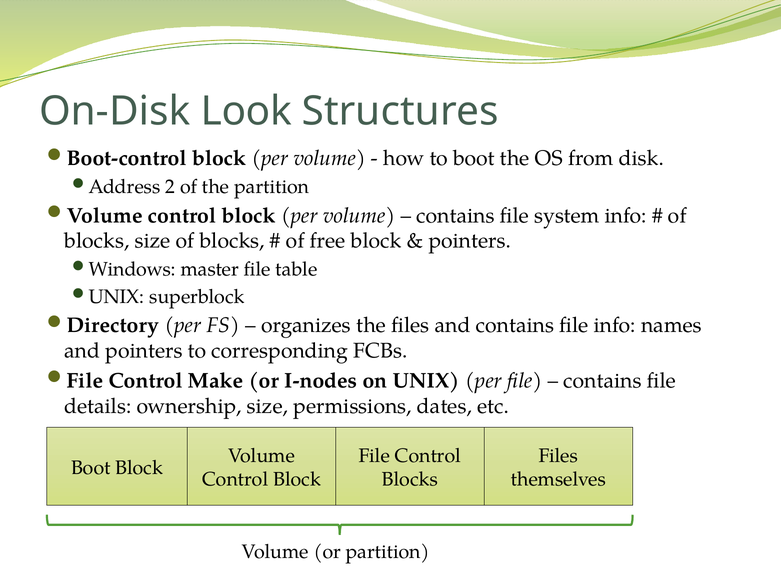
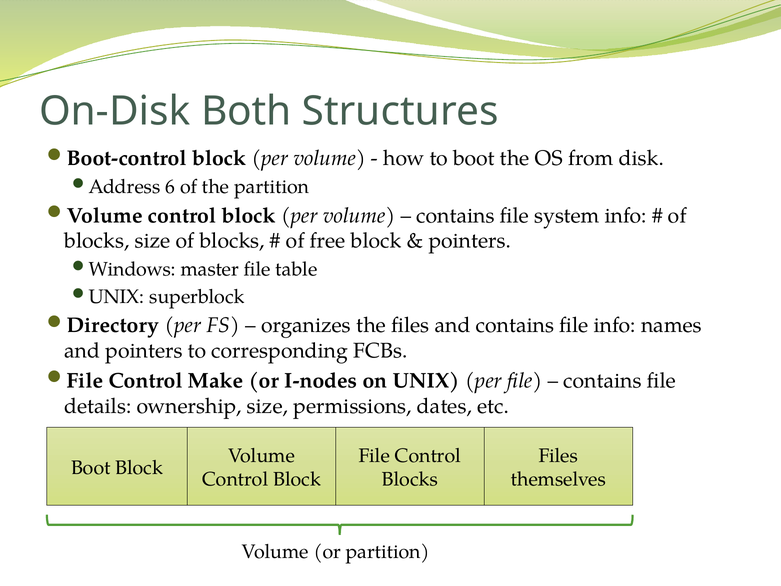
Look: Look -> Both
2: 2 -> 6
